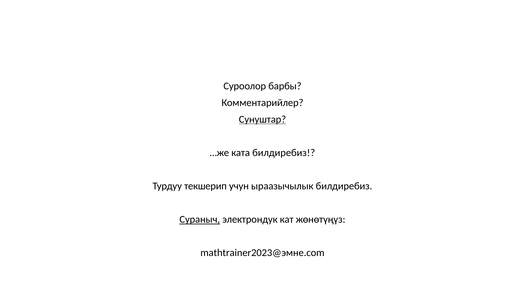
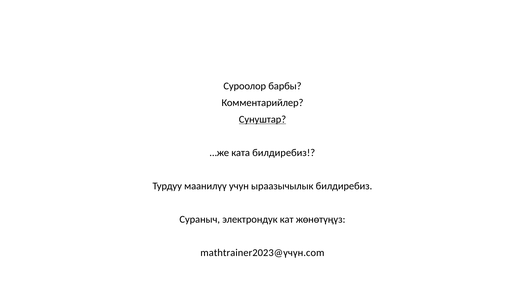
текшерип: текшерип -> маанилүү
Сураныч underline: present -> none
mathtrainer2023@эмне.com: mathtrainer2023@эмне.com -> mathtrainer2023@үчүн.com
